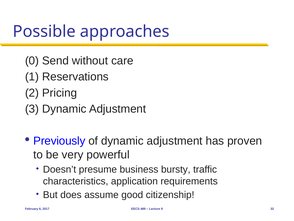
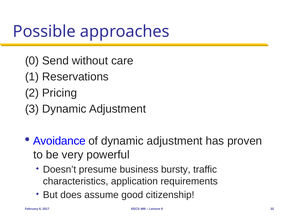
Previously: Previously -> Avoidance
